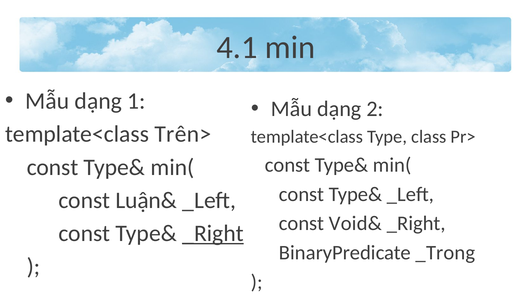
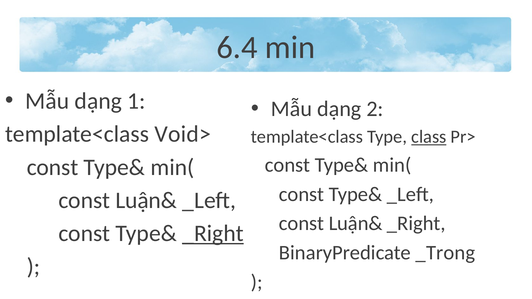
4.1: 4.1 -> 6.4
Trên>: Trên> -> Void>
class underline: none -> present
Void& at (355, 224): Void& -> Luận&
